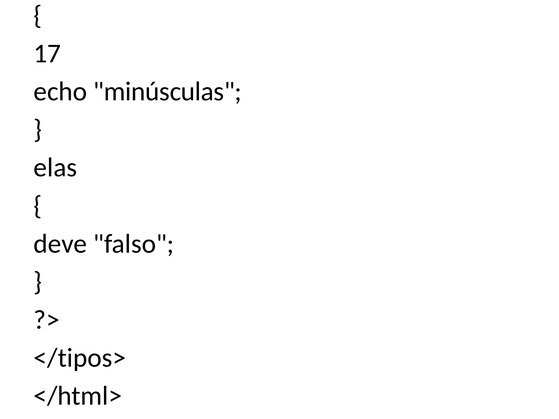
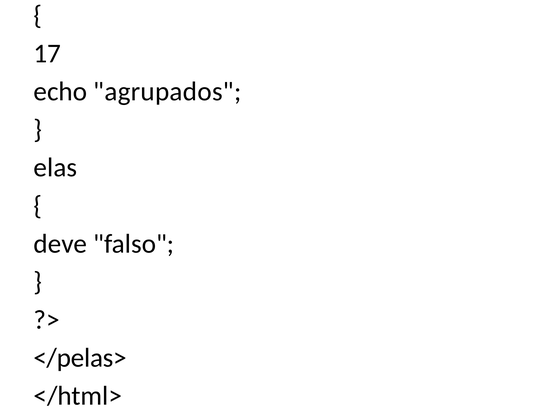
minúsculas: minúsculas -> agrupados
</tipos>: </tipos> -> </pelas>
